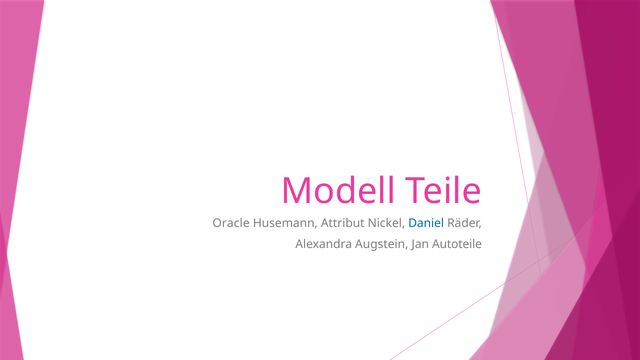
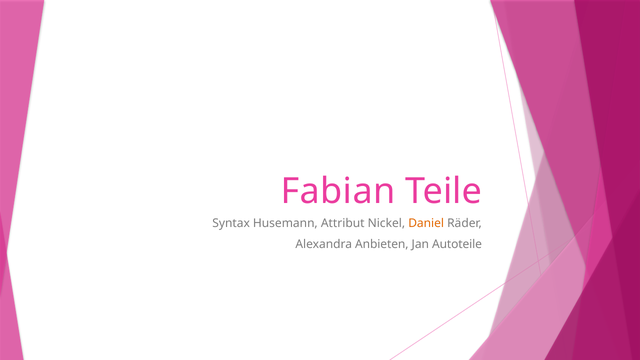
Modell: Modell -> Fabian
Oracle: Oracle -> Syntax
Daniel colour: blue -> orange
Augstein: Augstein -> Anbieten
